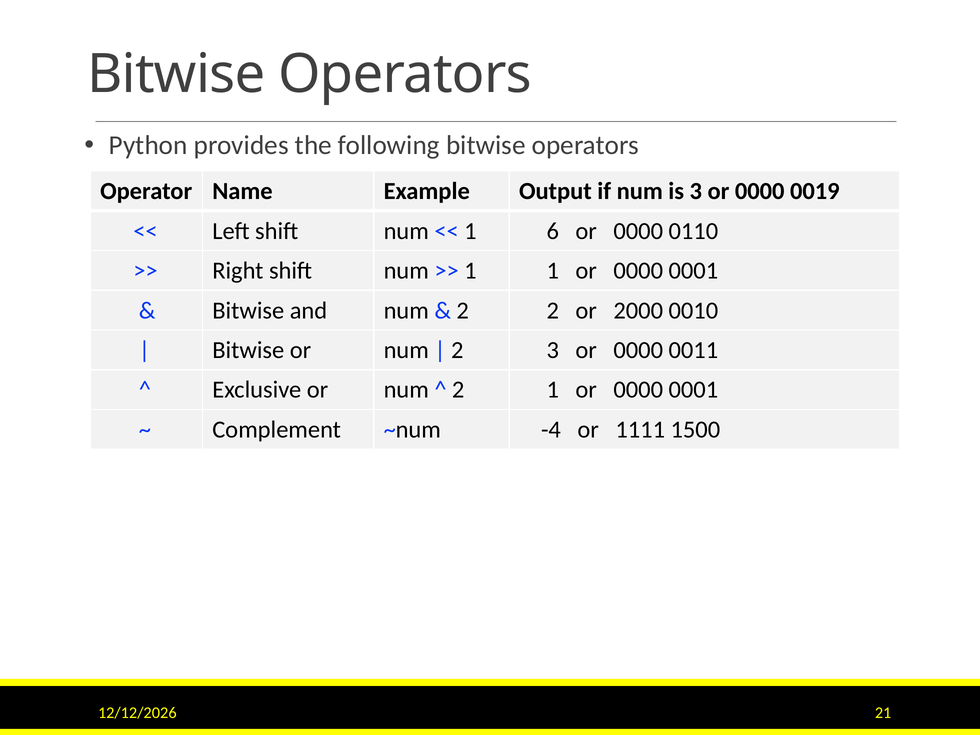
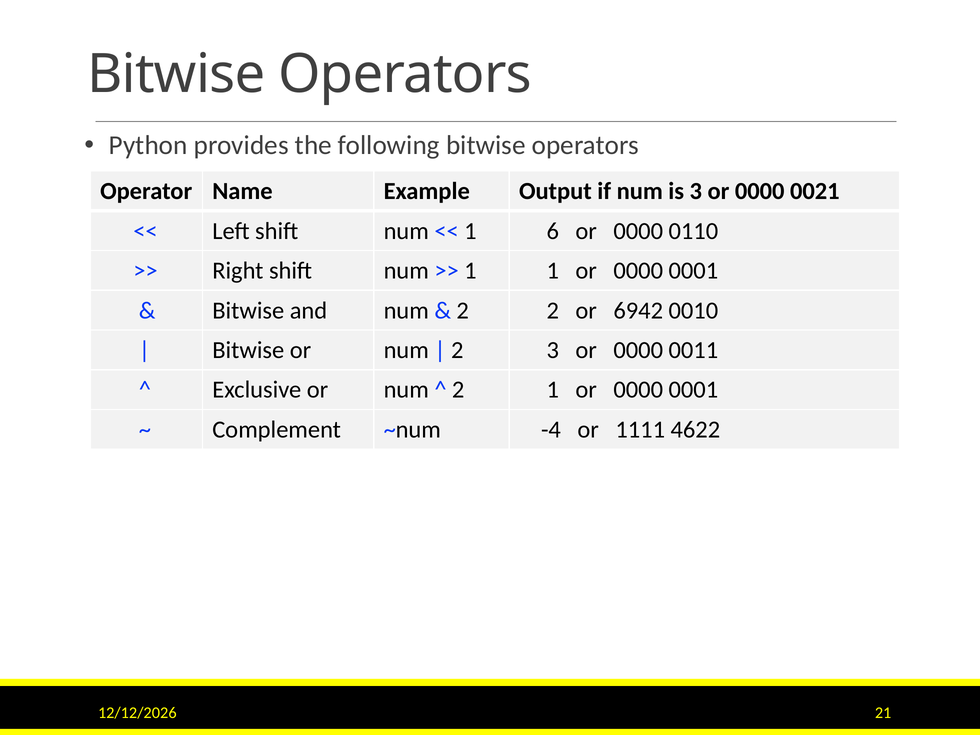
0019: 0019 -> 0021
2000: 2000 -> 6942
1500: 1500 -> 4622
